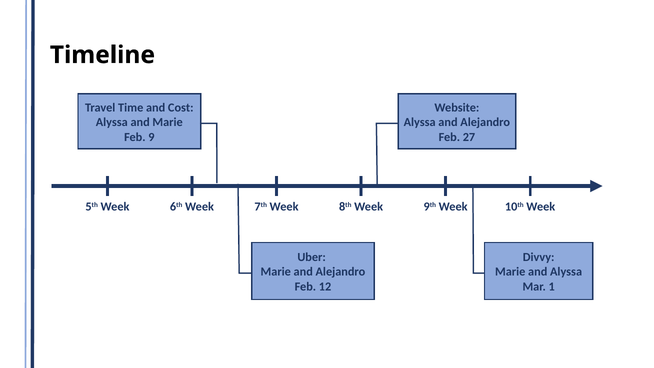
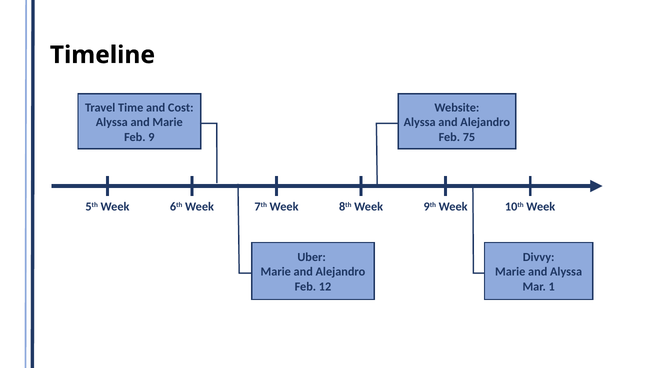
27: 27 -> 75
